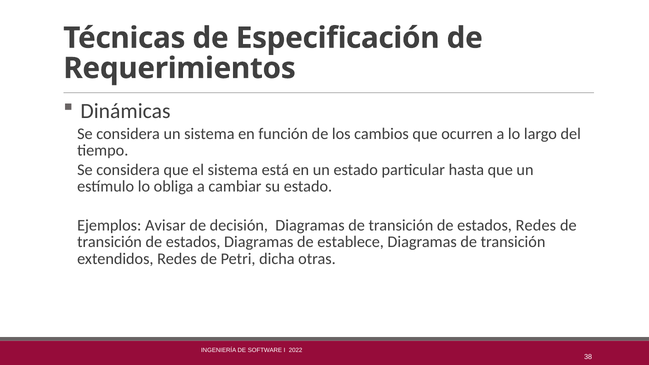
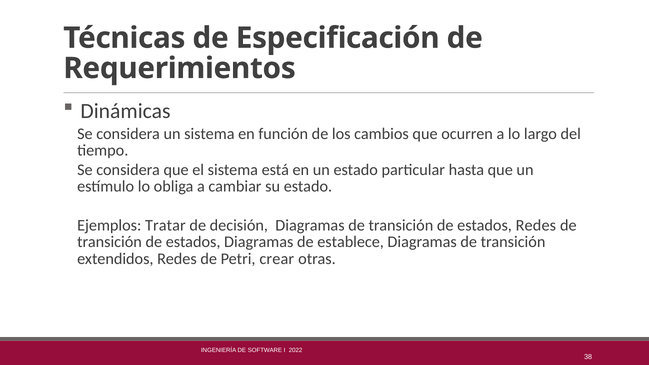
Avisar: Avisar -> Tratar
dicha: dicha -> crear
